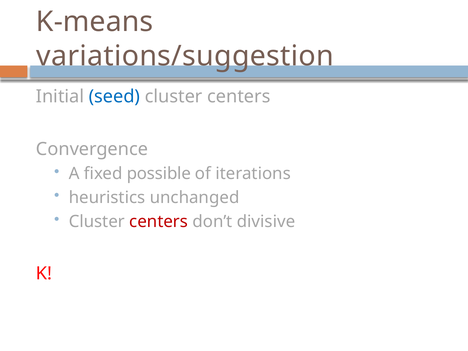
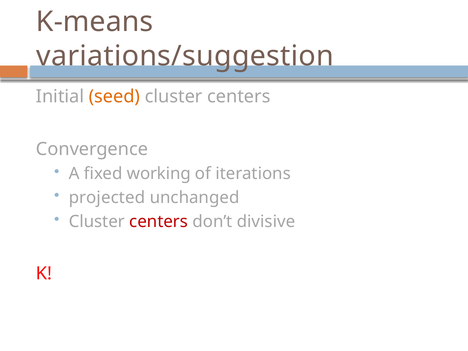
seed colour: blue -> orange
possible: possible -> working
heuristics: heuristics -> projected
